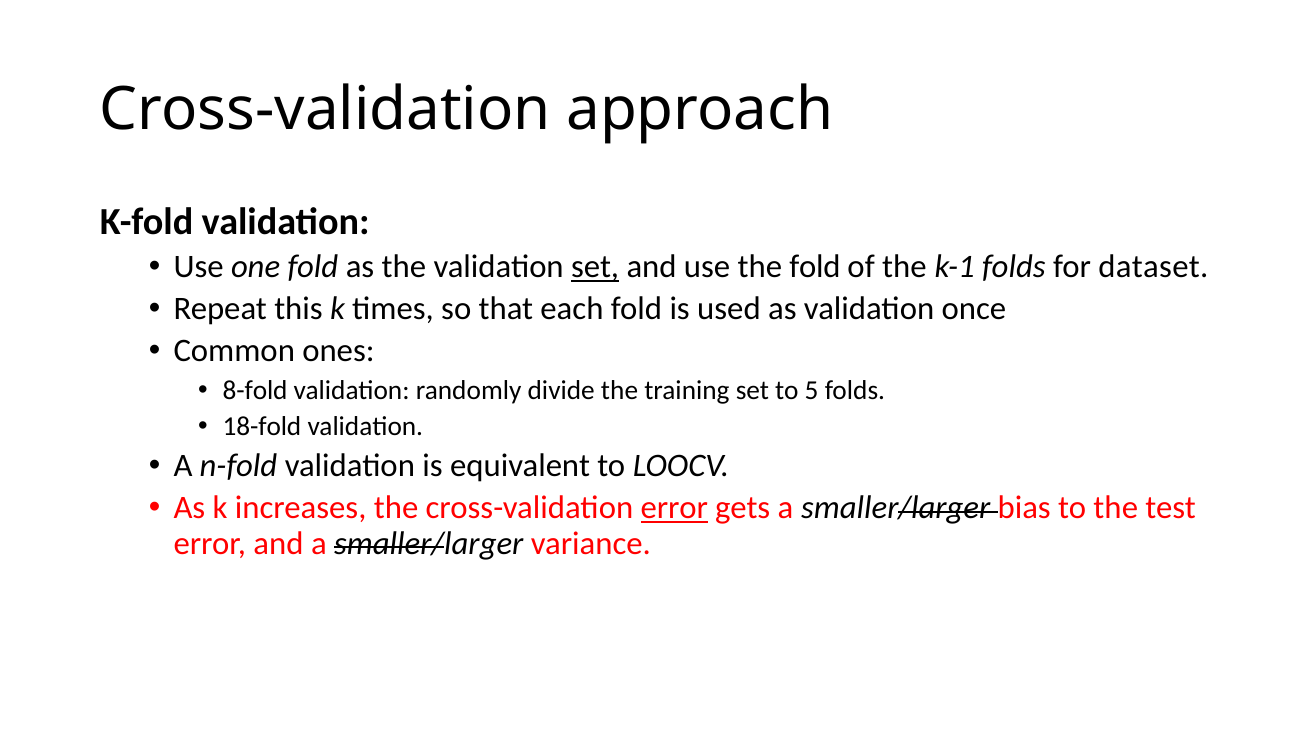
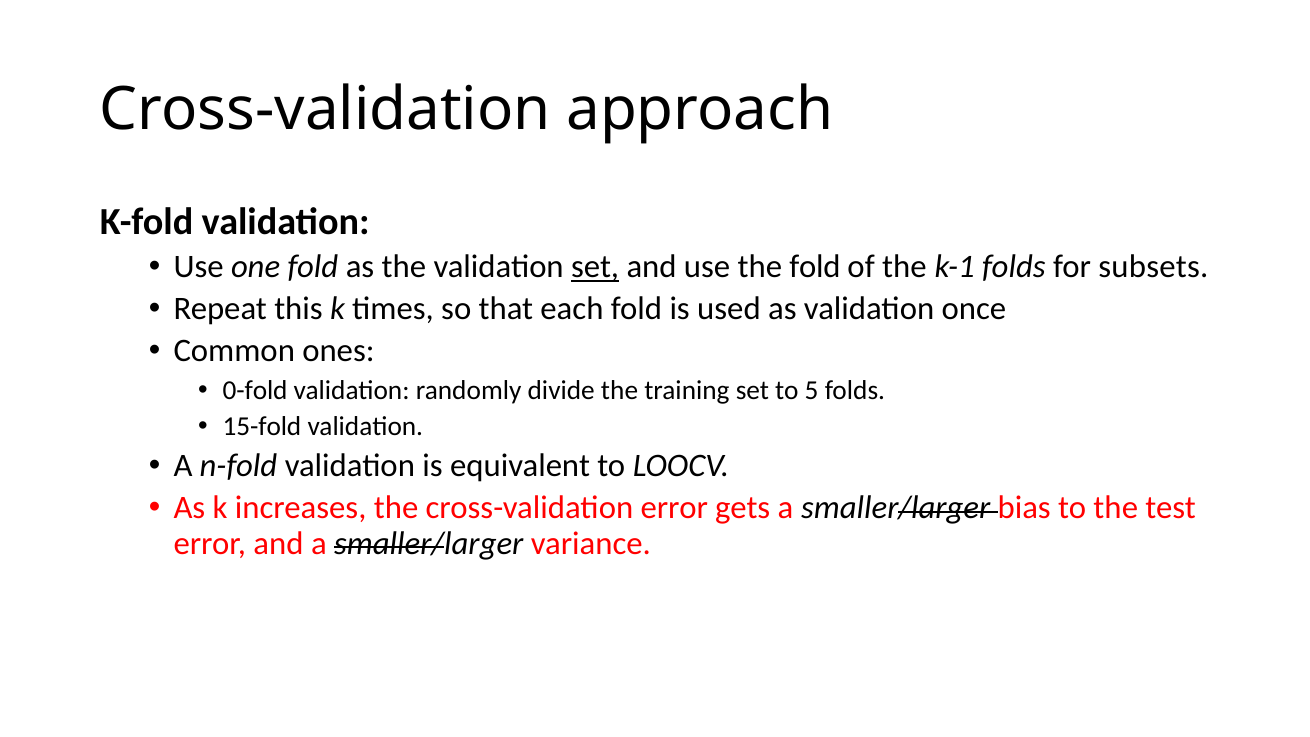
dataset: dataset -> subsets
8-fold: 8-fold -> 0-fold
18-fold: 18-fold -> 15-fold
error at (674, 508) underline: present -> none
